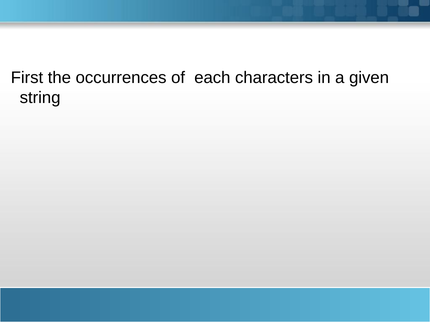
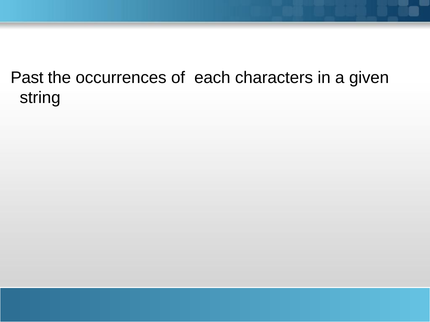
First: First -> Past
